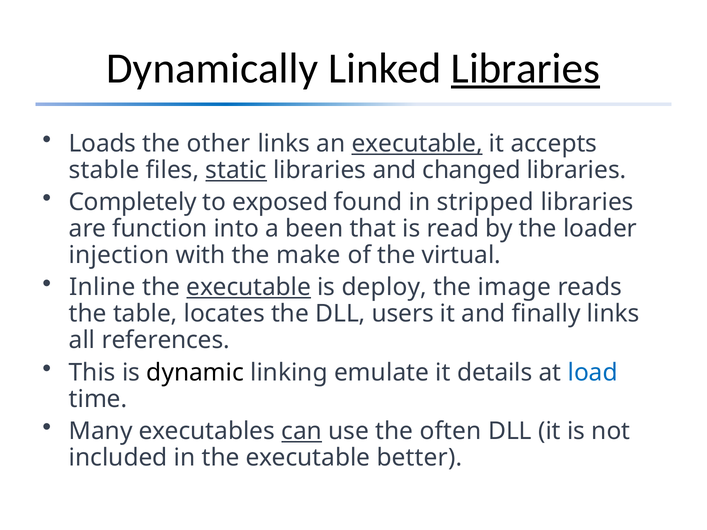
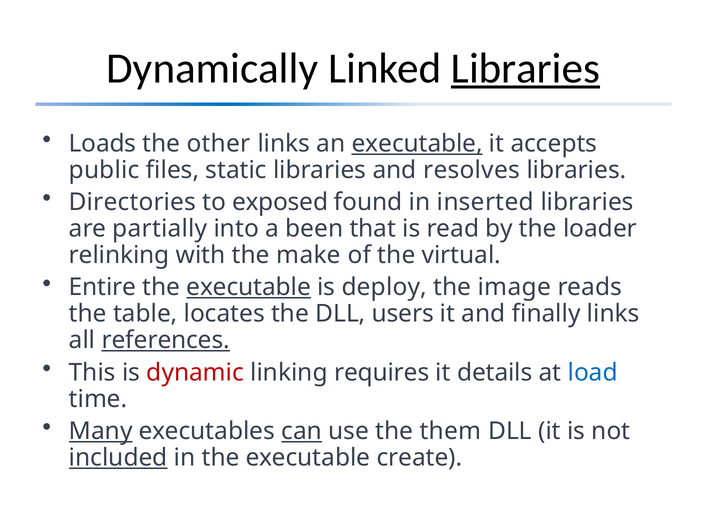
stable: stable -> public
static underline: present -> none
changed: changed -> resolves
Completely: Completely -> Directories
stripped: stripped -> inserted
function: function -> partially
injection: injection -> relinking
Inline: Inline -> Entire
references underline: none -> present
dynamic colour: black -> red
emulate: emulate -> requires
Many underline: none -> present
often: often -> them
included underline: none -> present
better: better -> create
